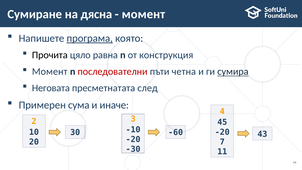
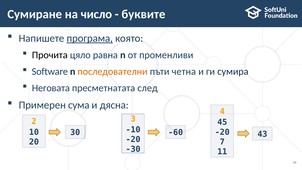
дясна: дясна -> число
момент at (143, 14): момент -> буквите
конструкция: конструкция -> променливи
Момент at (50, 72): Момент -> Software
последователни colour: red -> orange
сумира underline: present -> none
иначе: иначе -> дясна
